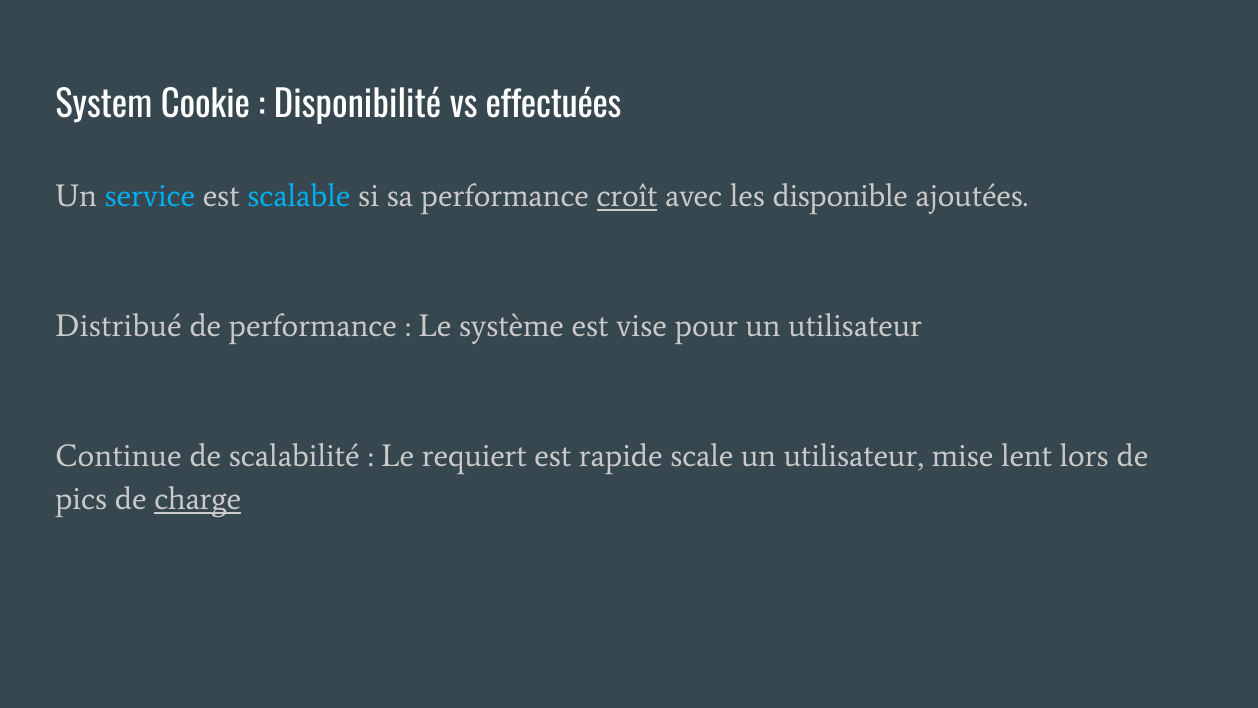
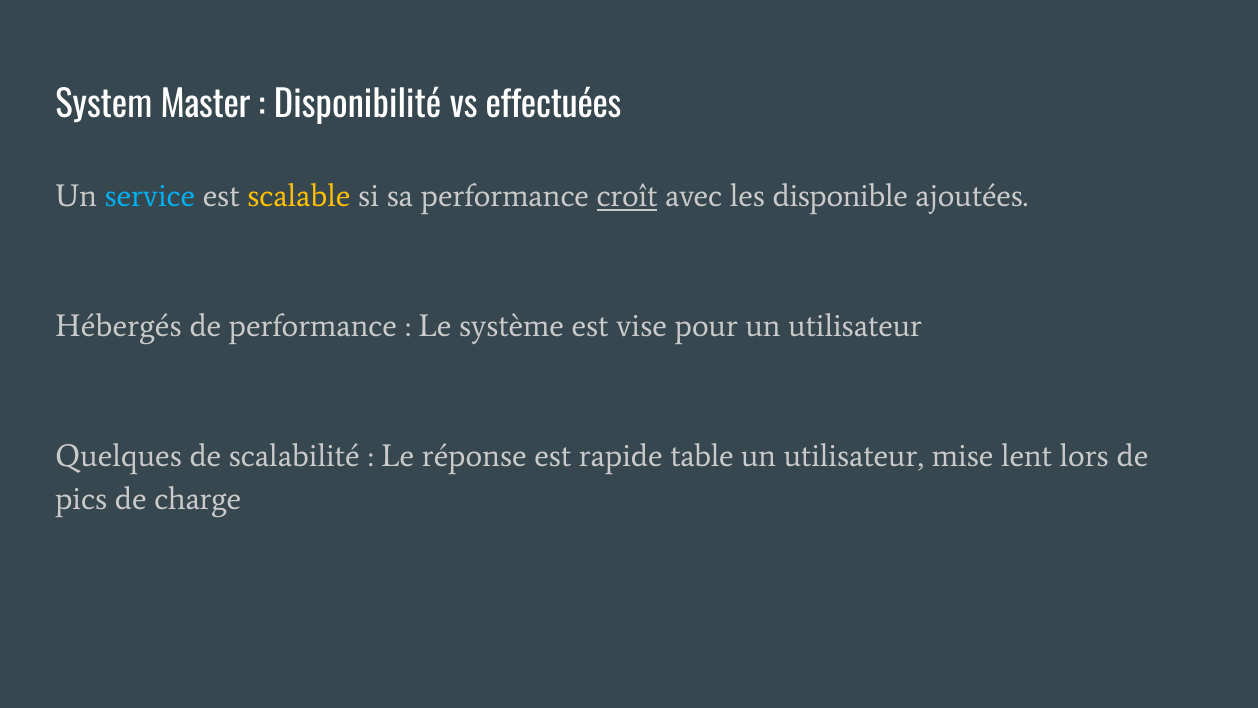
Cookie: Cookie -> Master
scalable colour: light blue -> yellow
Distribué: Distribué -> Hébergés
Continue: Continue -> Quelques
requiert: requiert -> réponse
scale: scale -> table
charge underline: present -> none
